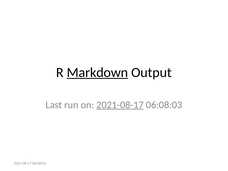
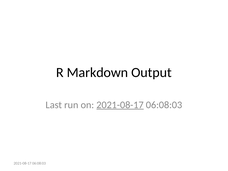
Markdown underline: present -> none
